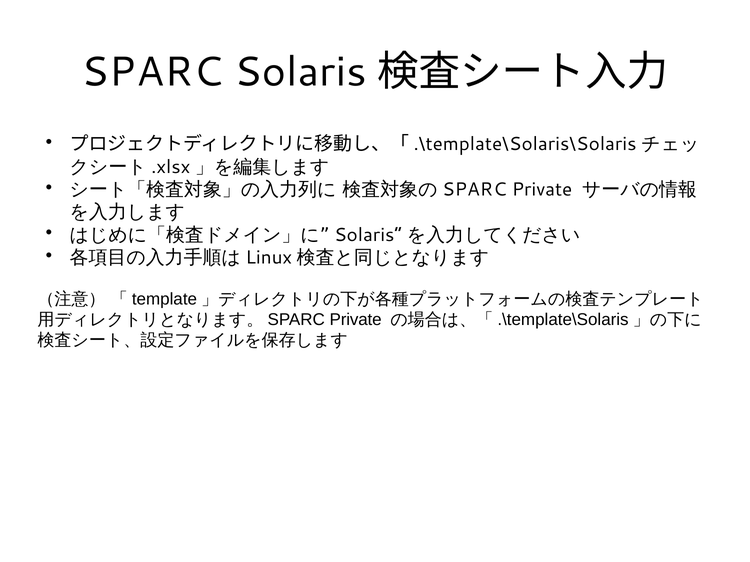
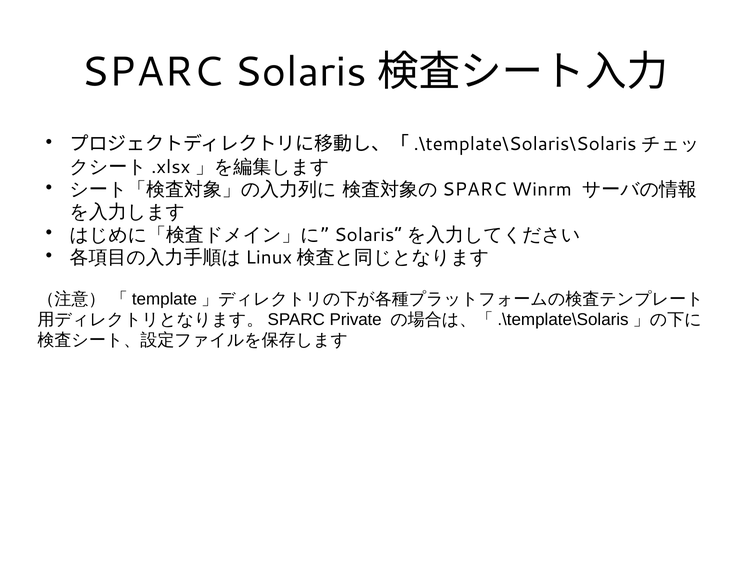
Private at (542, 190): Private -> Winrm
